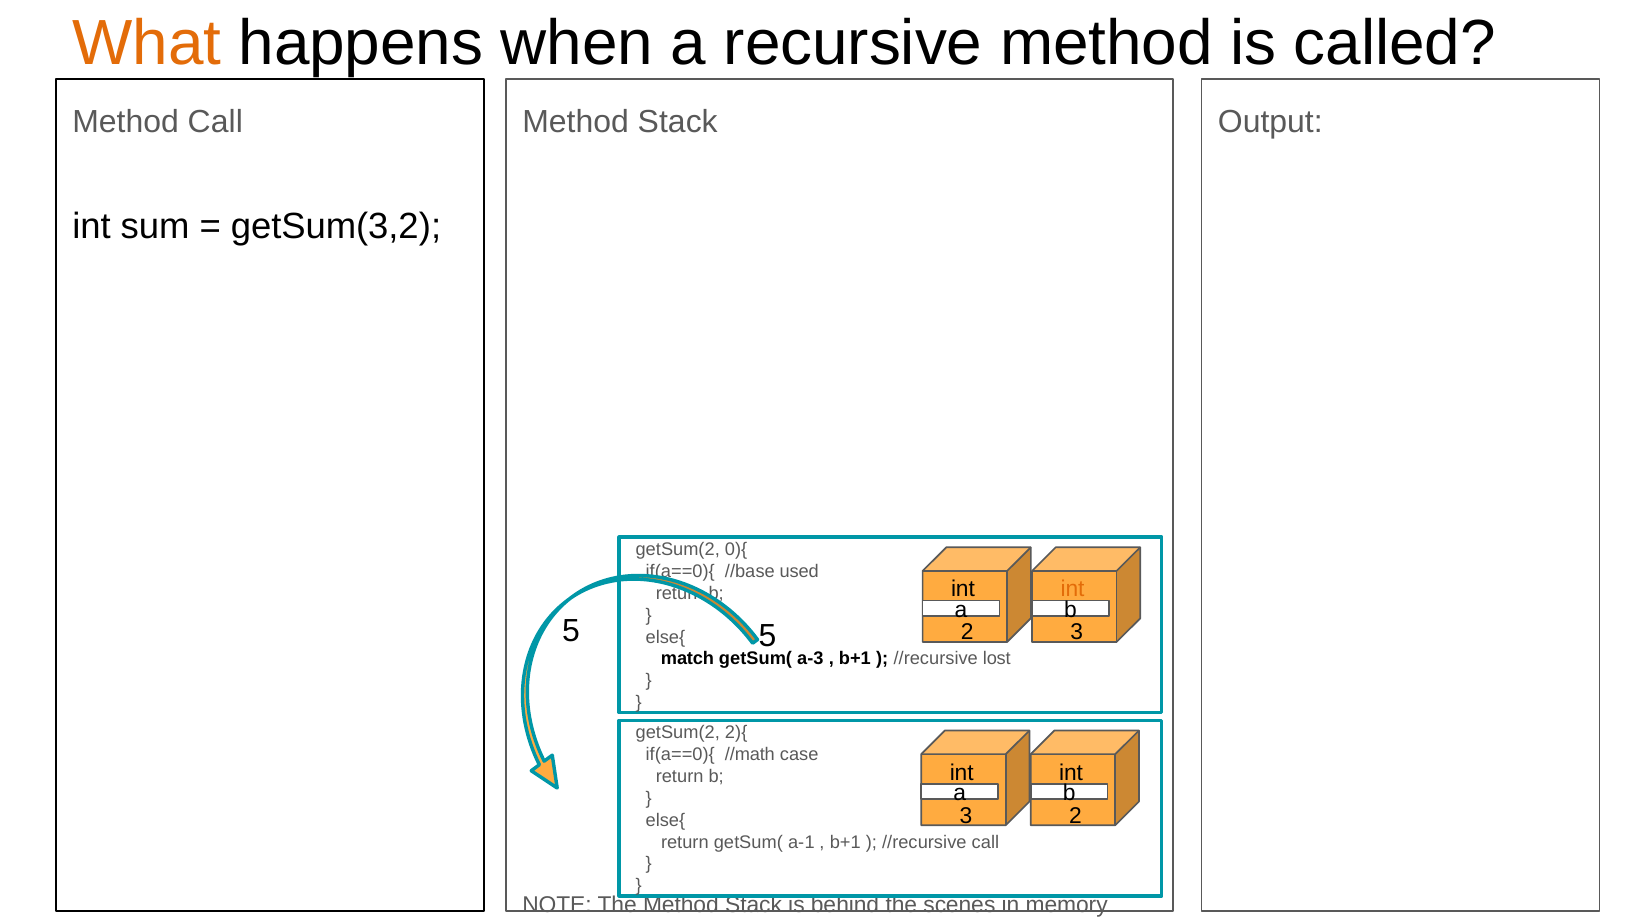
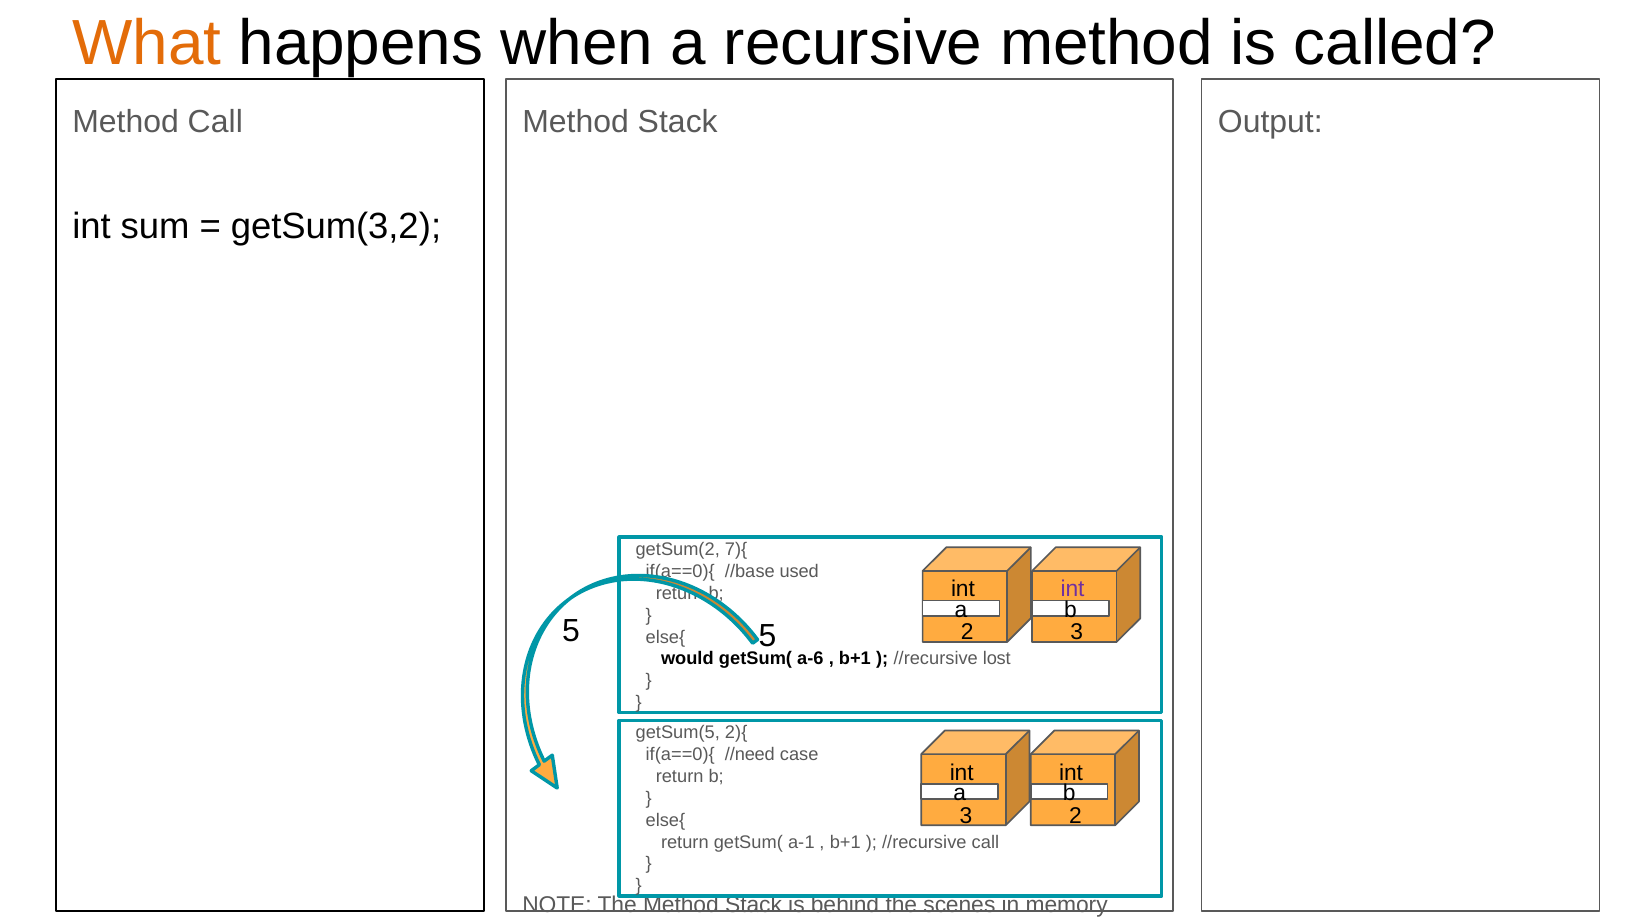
0){: 0){ -> 7){
int at (1073, 590) colour: orange -> purple
match: match -> would
a-3: a-3 -> a-6
getSum(2 at (678, 733): getSum(2 -> getSum(5
//math: //math -> //need
